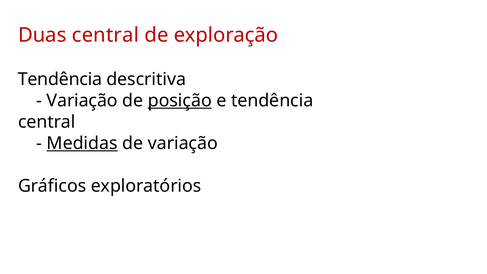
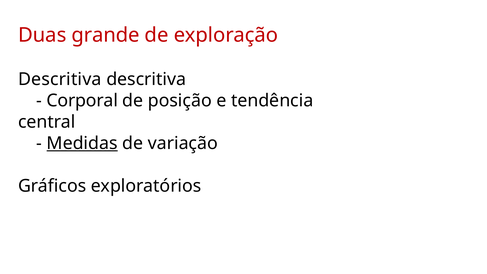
Duas central: central -> grande
Tendência at (60, 79): Tendência -> Descritiva
Variação at (82, 101): Variação -> Corporal
posição underline: present -> none
